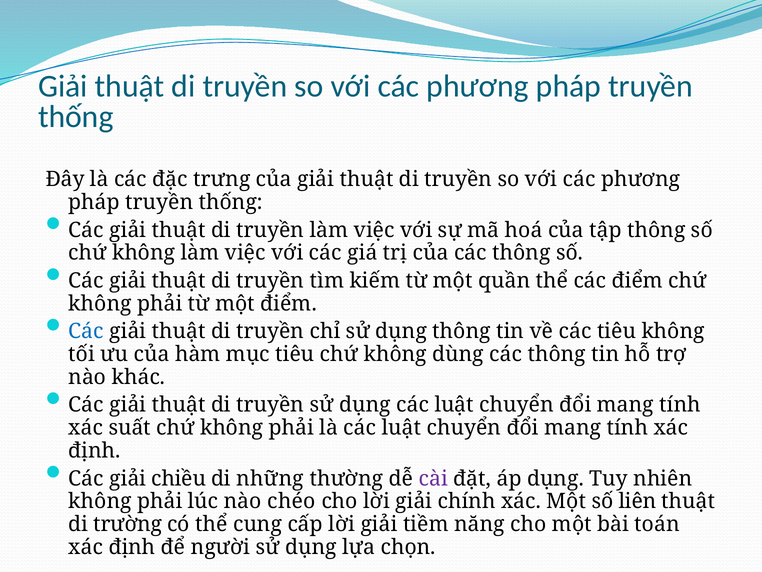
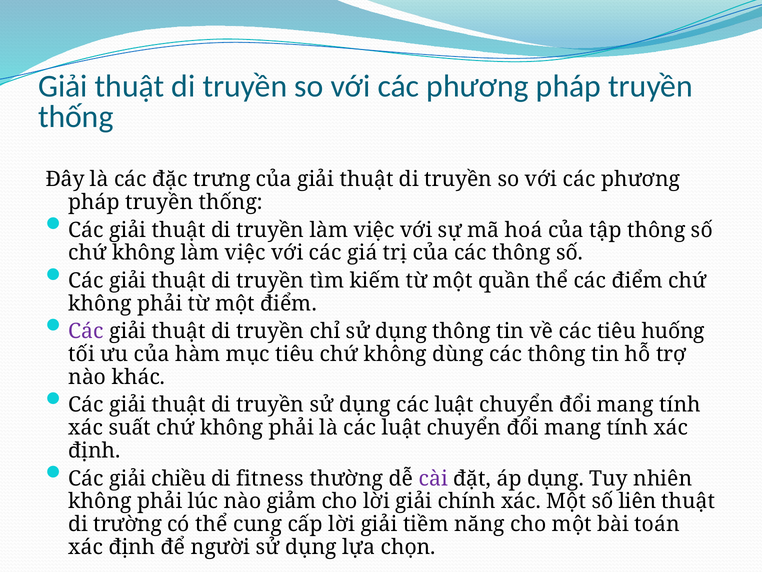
Các at (86, 331) colour: blue -> purple
tiêu không: không -> huống
những: những -> fitness
chéo: chéo -> giảm
